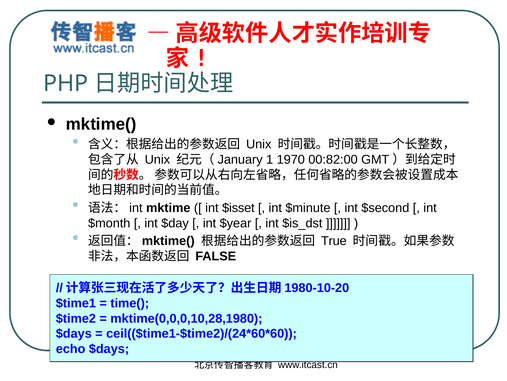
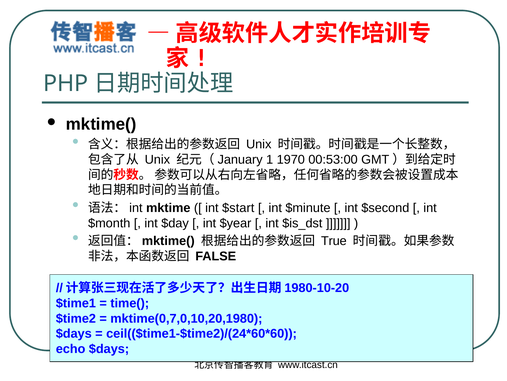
00:82:00: 00:82:00 -> 00:53:00
$isset: $isset -> $start
mktime(0,0,0,10,28,1980: mktime(0,0,0,10,28,1980 -> mktime(0,7,0,10,20,1980
